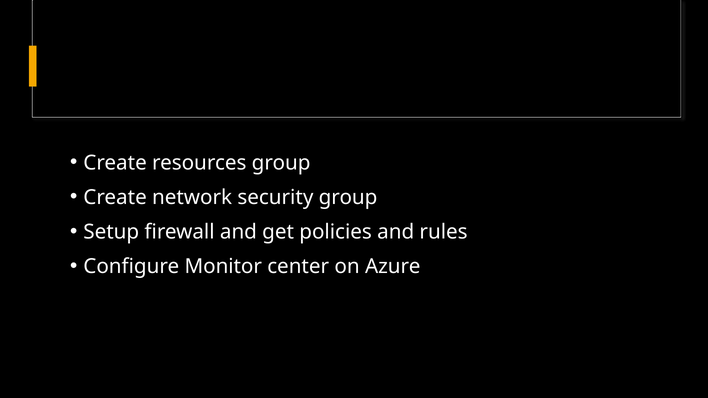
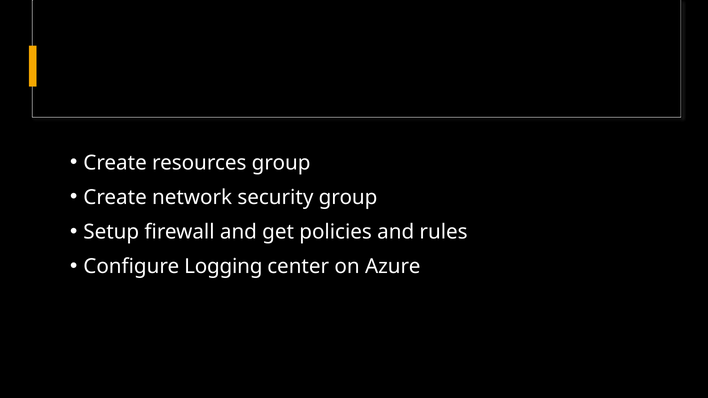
Configure Monitor: Monitor -> Logging
